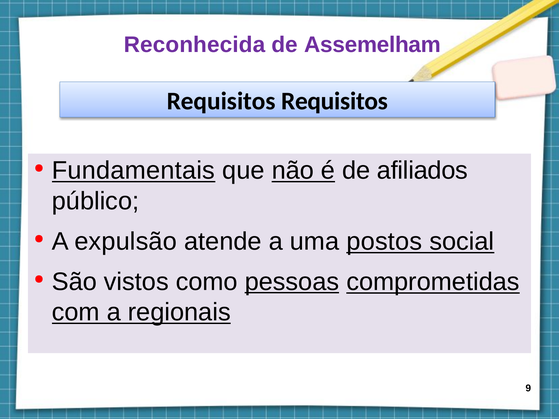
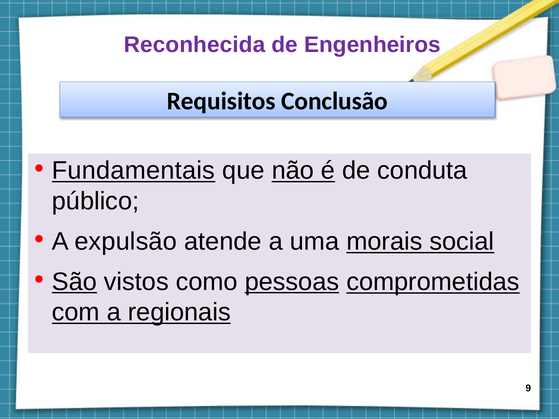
Assemelham: Assemelham -> Engenheiros
Requisitos Requisitos: Requisitos -> Conclusão
afiliados: afiliados -> conduta
postos: postos -> morais
São underline: none -> present
